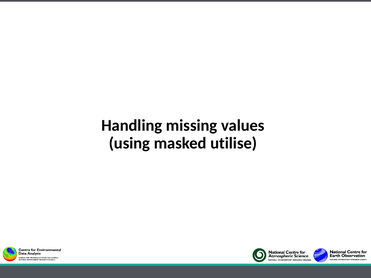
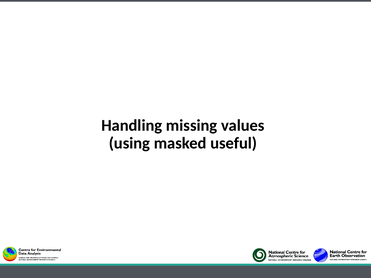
utilise: utilise -> useful
